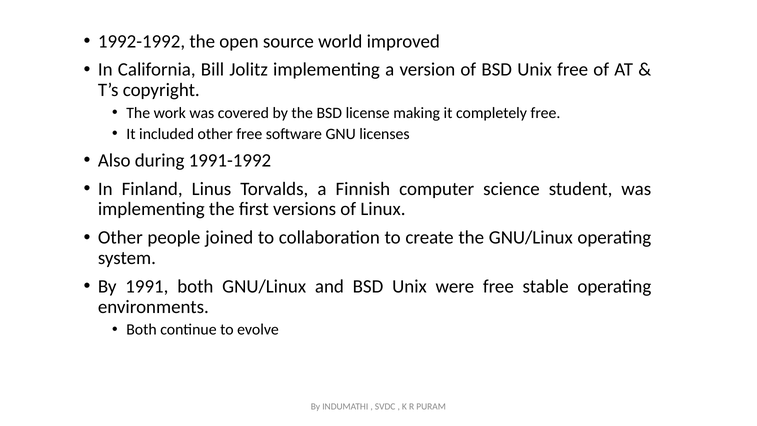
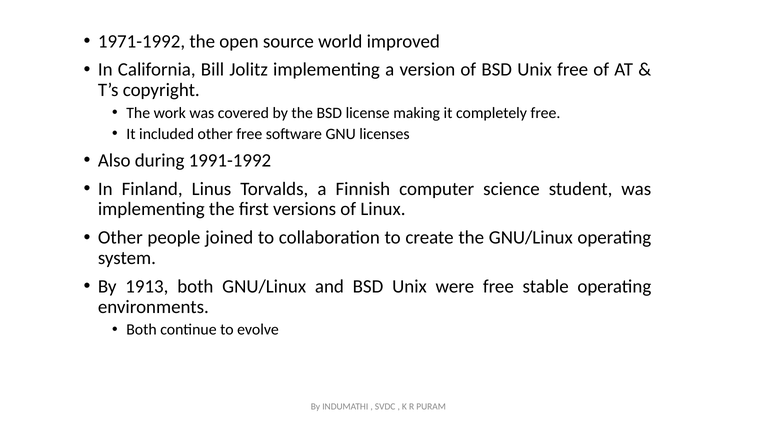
1992-1992: 1992-1992 -> 1971-1992
1991: 1991 -> 1913
